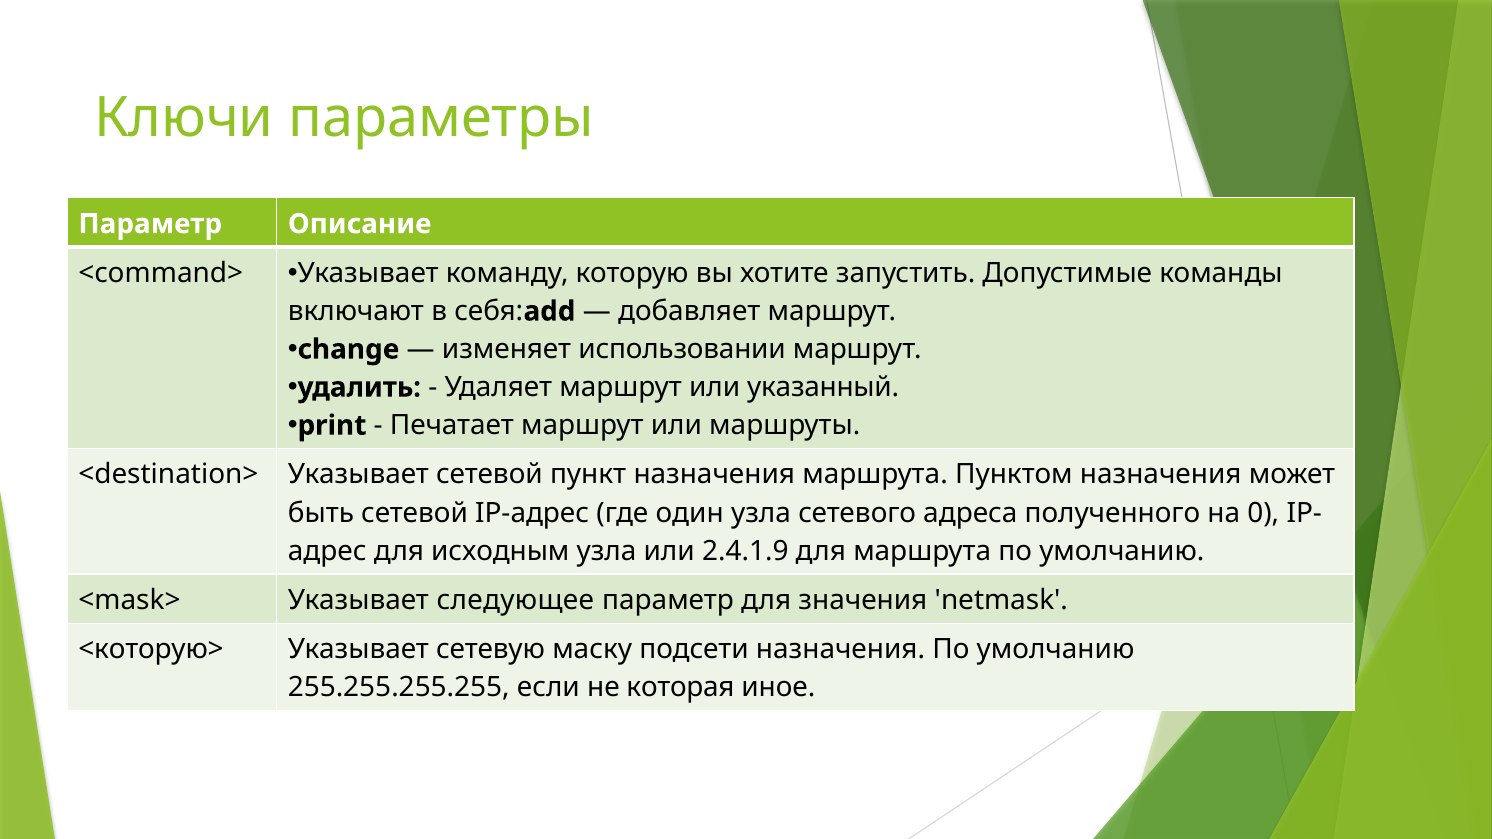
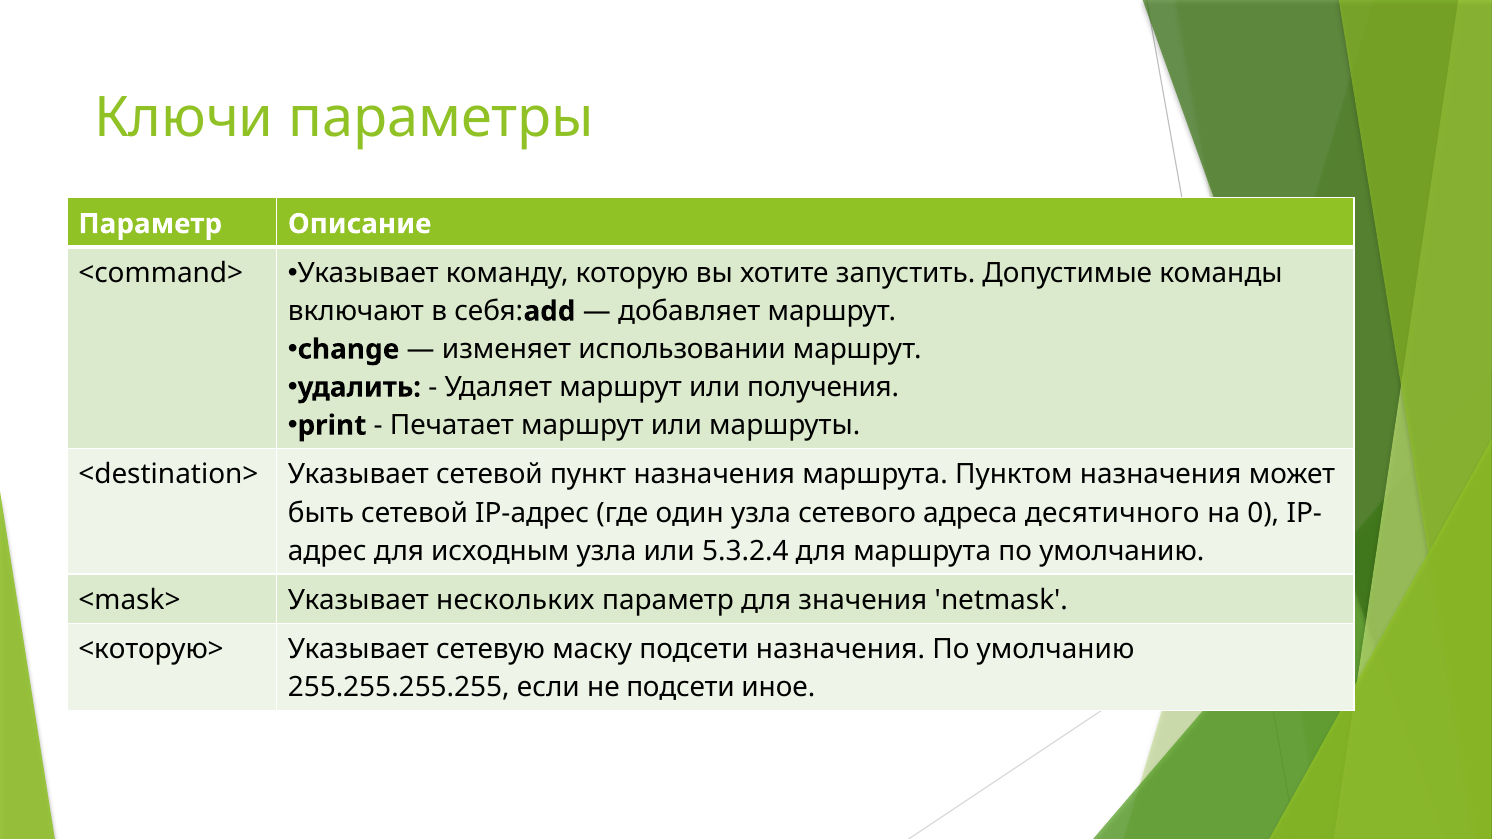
указанный: указанный -> получения
полученного: полученного -> десятичного
2.4.1.9: 2.4.1.9 -> 5.3.2.4
следующее: следующее -> нескольких
не которая: которая -> подсети
